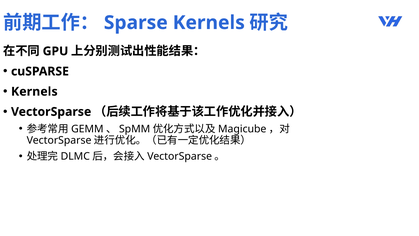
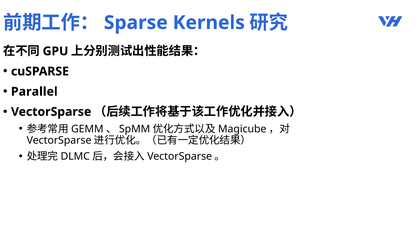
Kernels at (34, 91): Kernels -> Parallel
